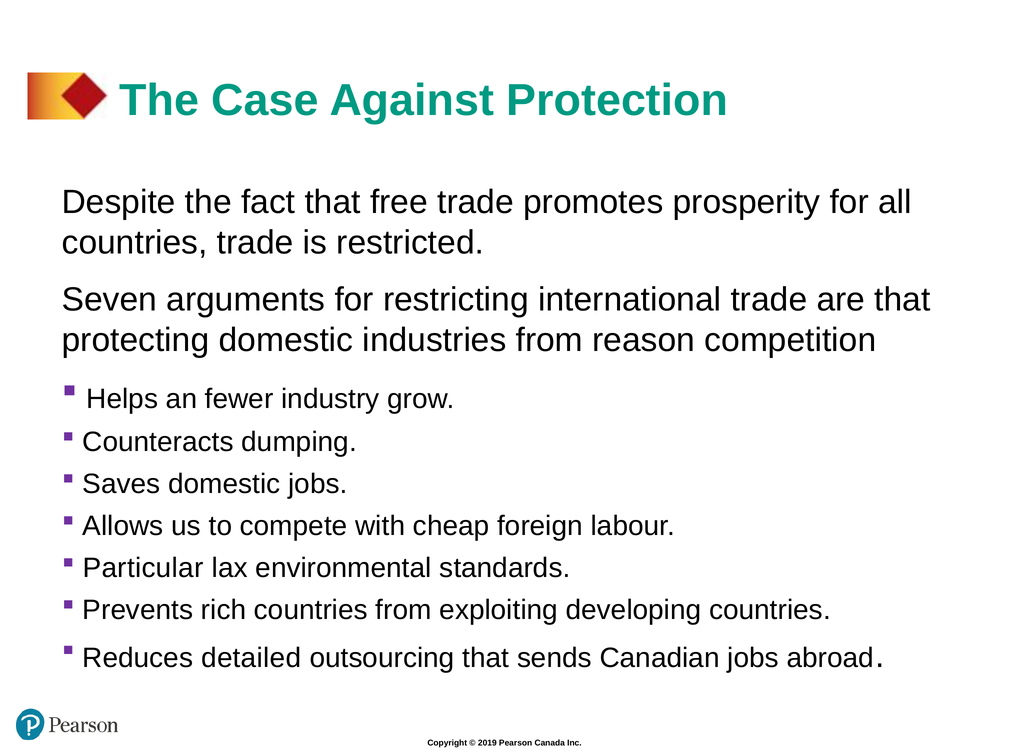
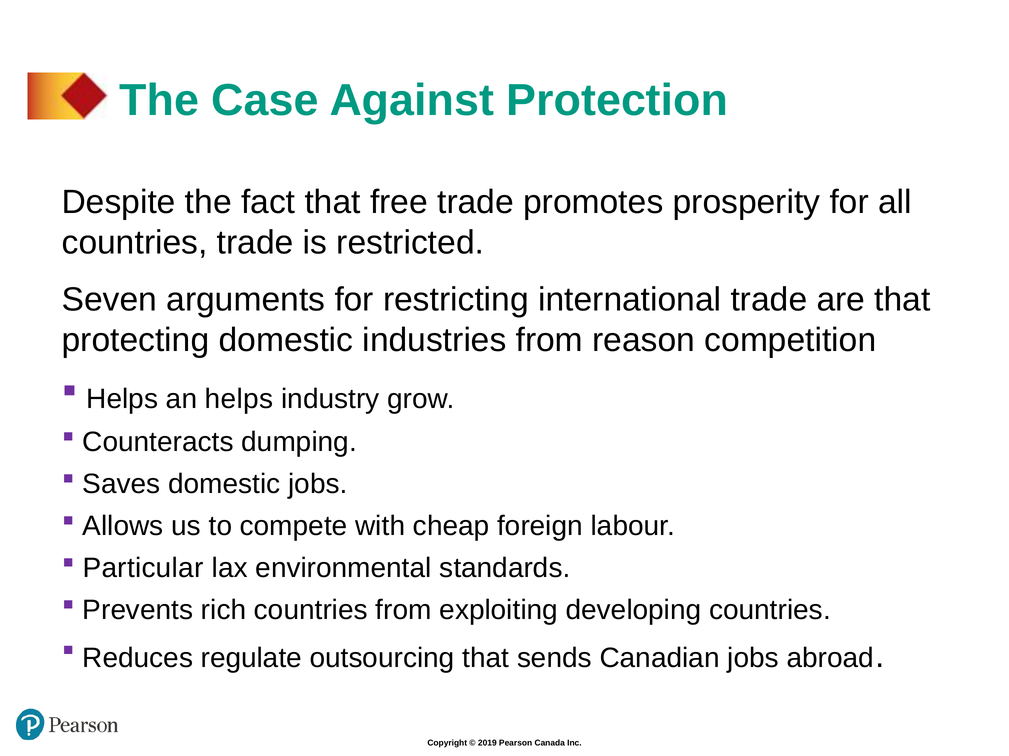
an fewer: fewer -> helps
detailed: detailed -> regulate
